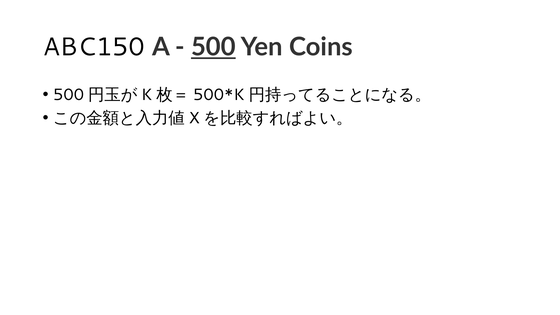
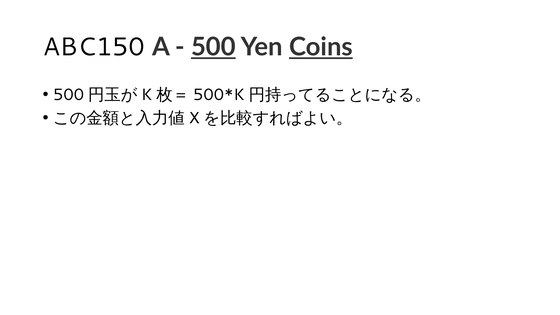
Coins underline: none -> present
